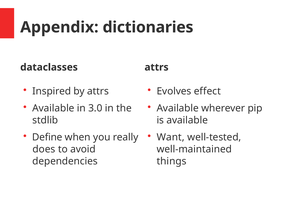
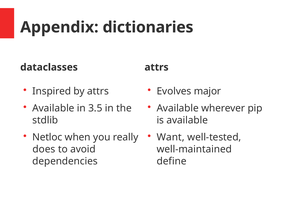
effect: effect -> major
3.0: 3.0 -> 3.5
Define: Define -> Netloc
things: things -> define
